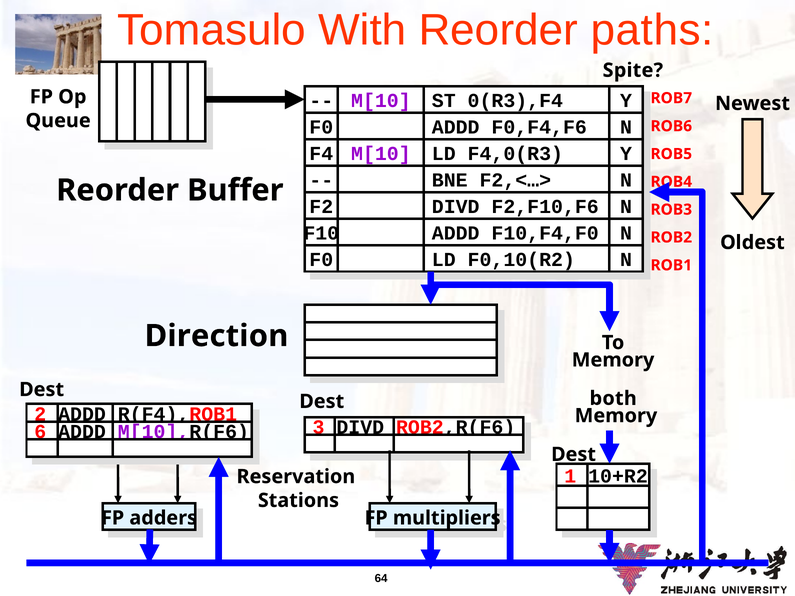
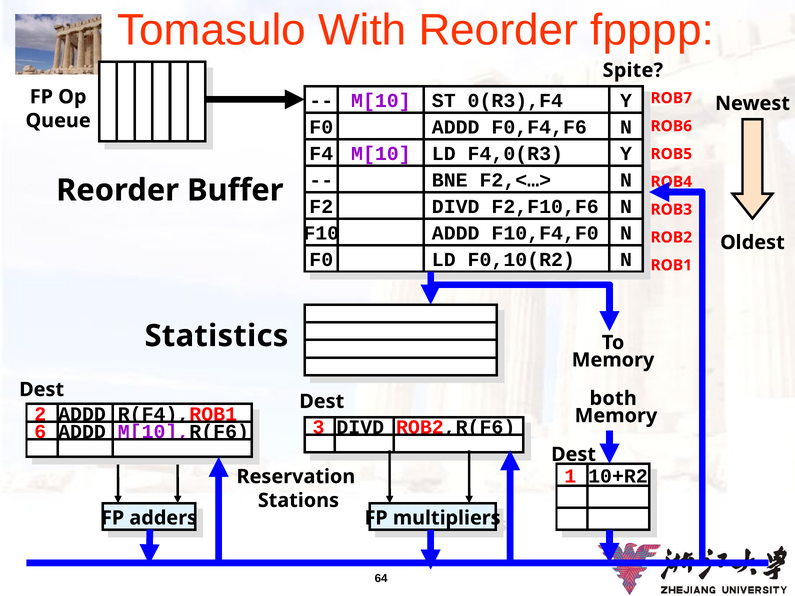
paths: paths -> fpppp
Direction: Direction -> Statistics
